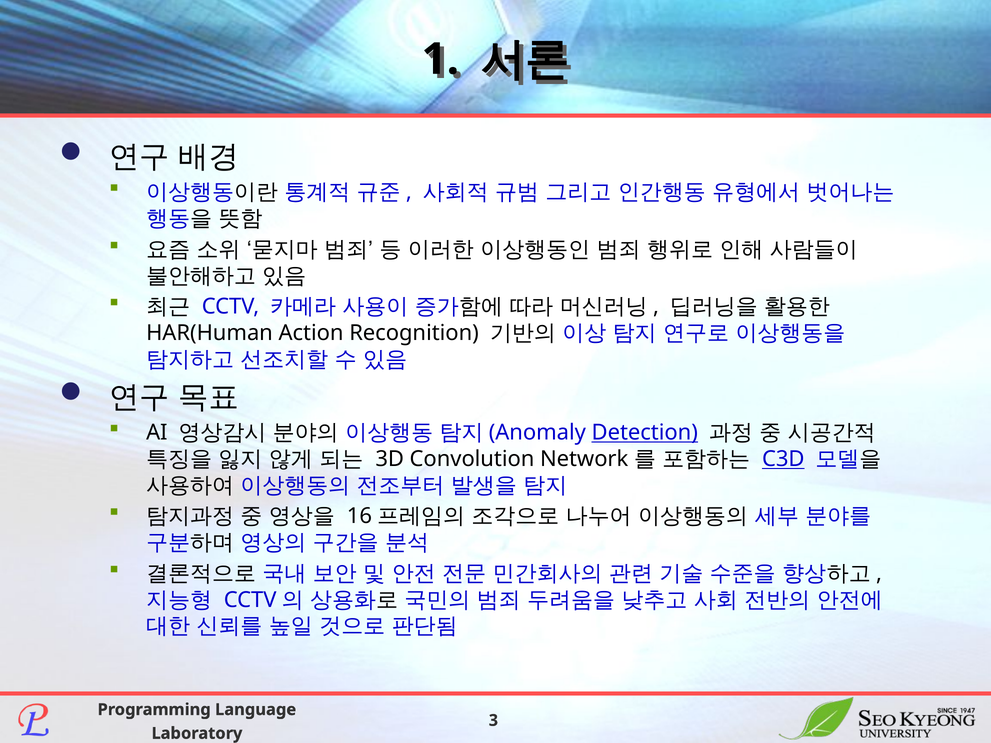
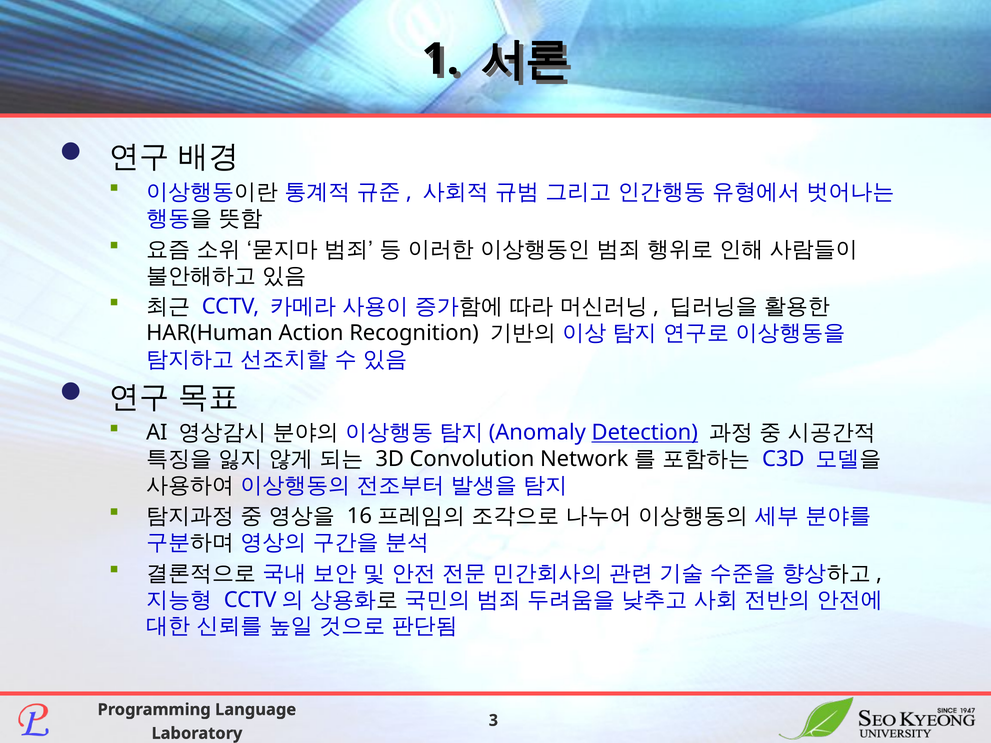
C3D underline: present -> none
